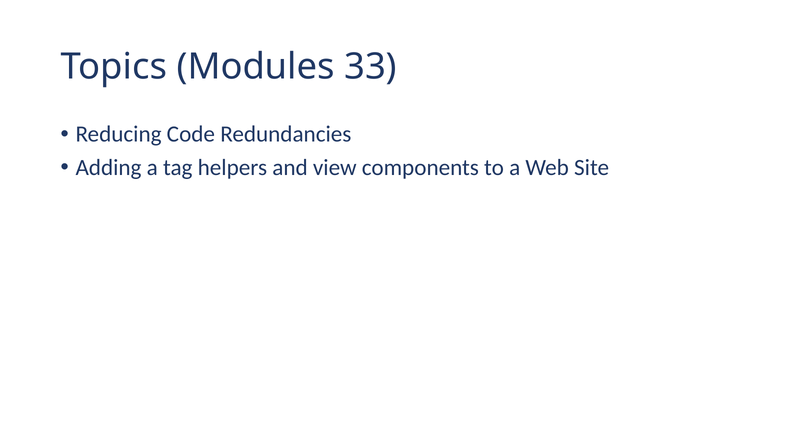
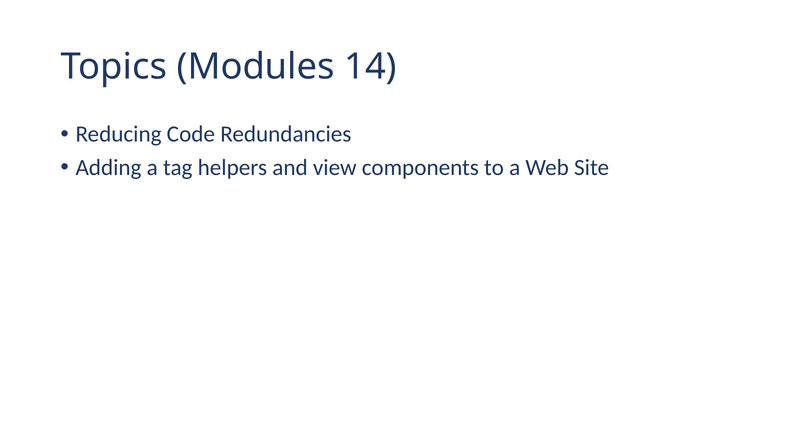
33: 33 -> 14
